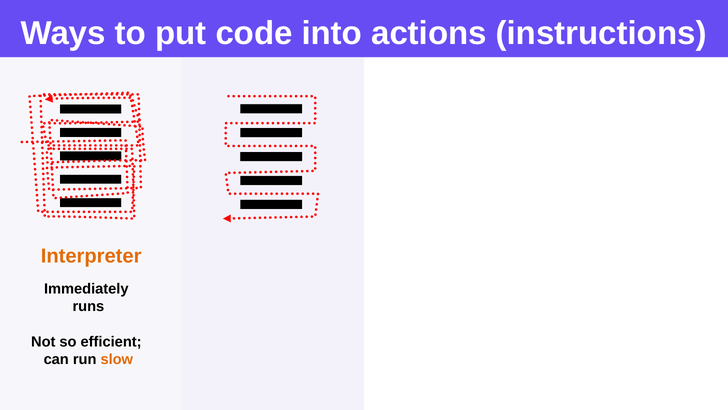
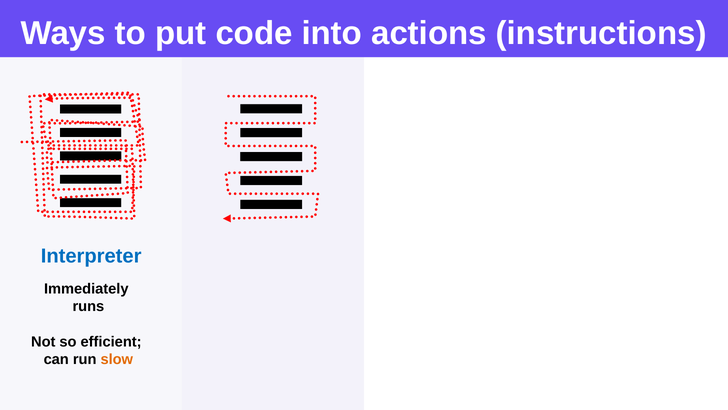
Interpreter colour: orange -> blue
